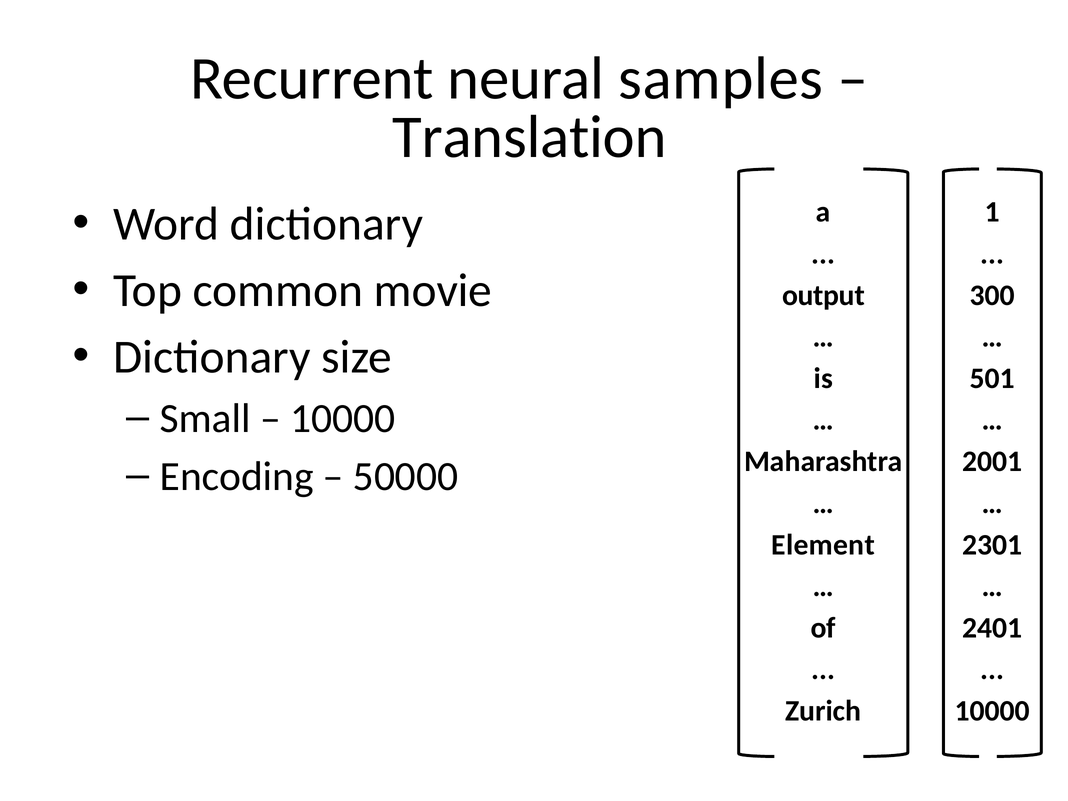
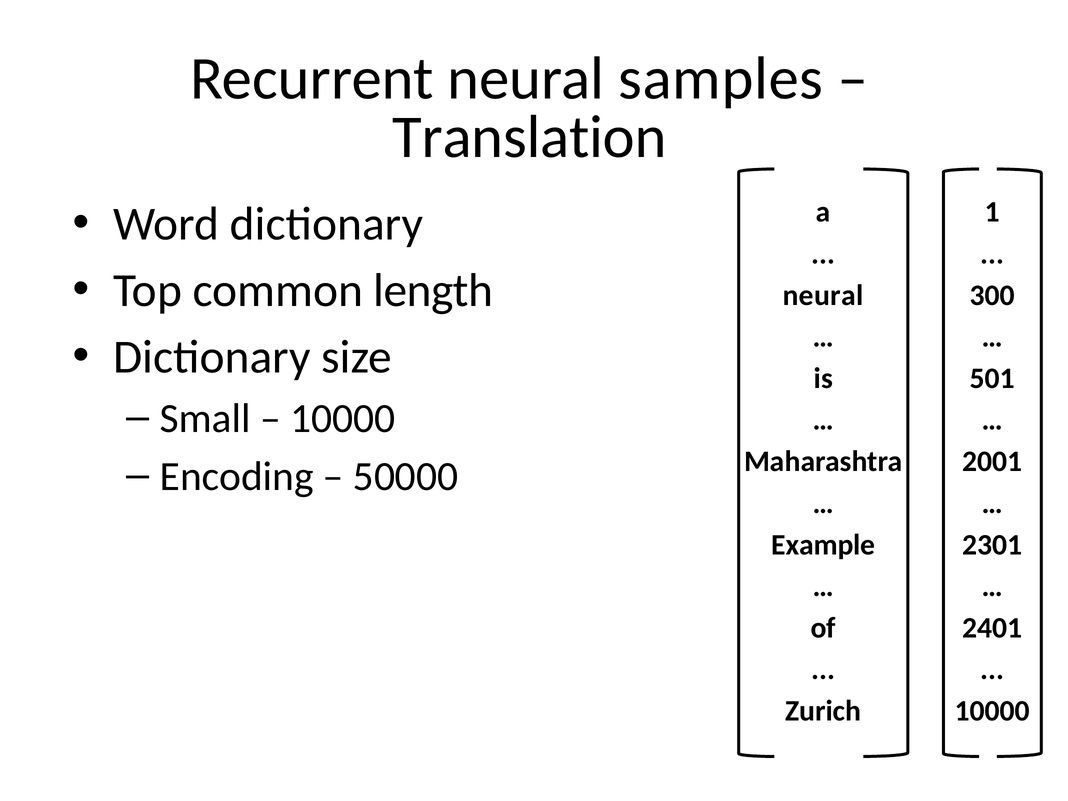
movie: movie -> length
output at (823, 295): output -> neural
Element: Element -> Example
